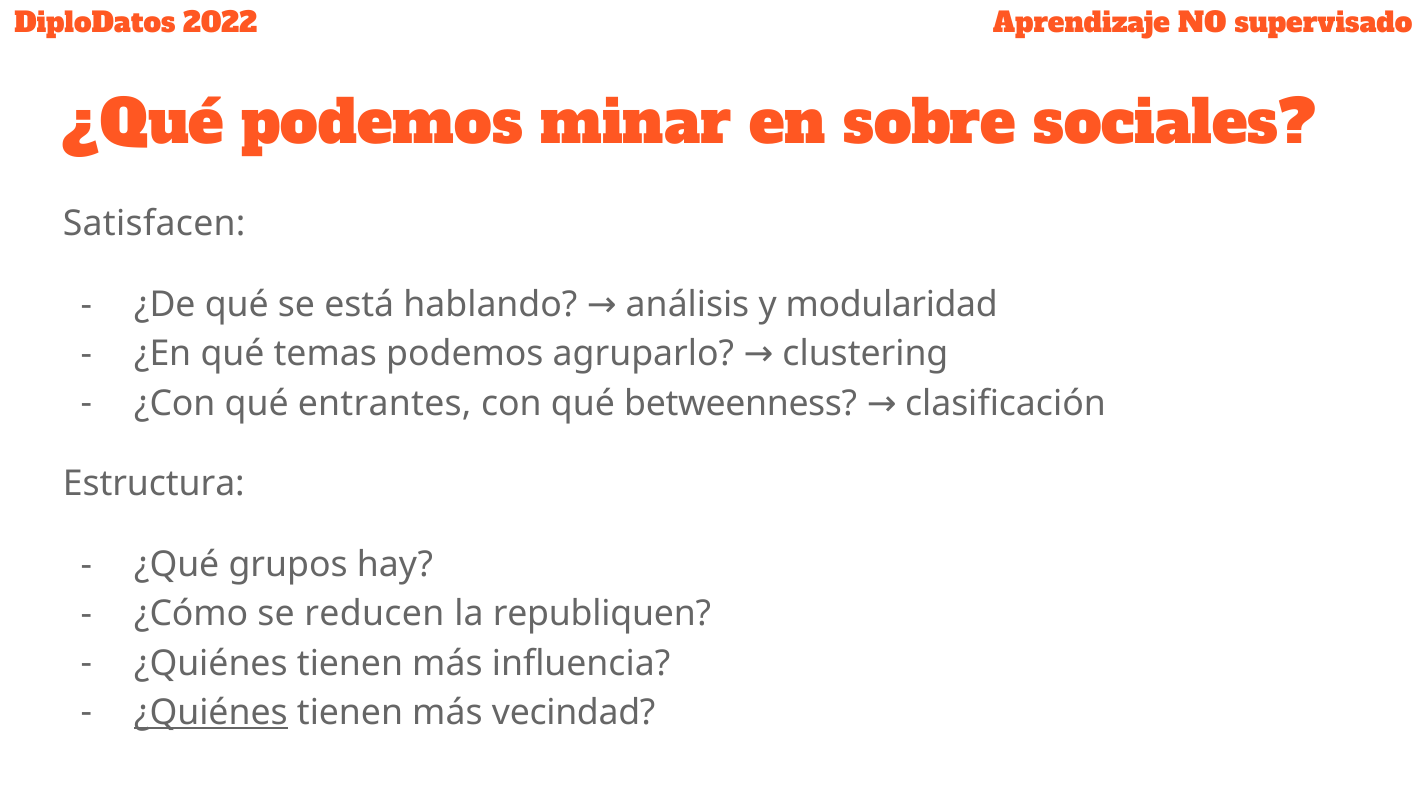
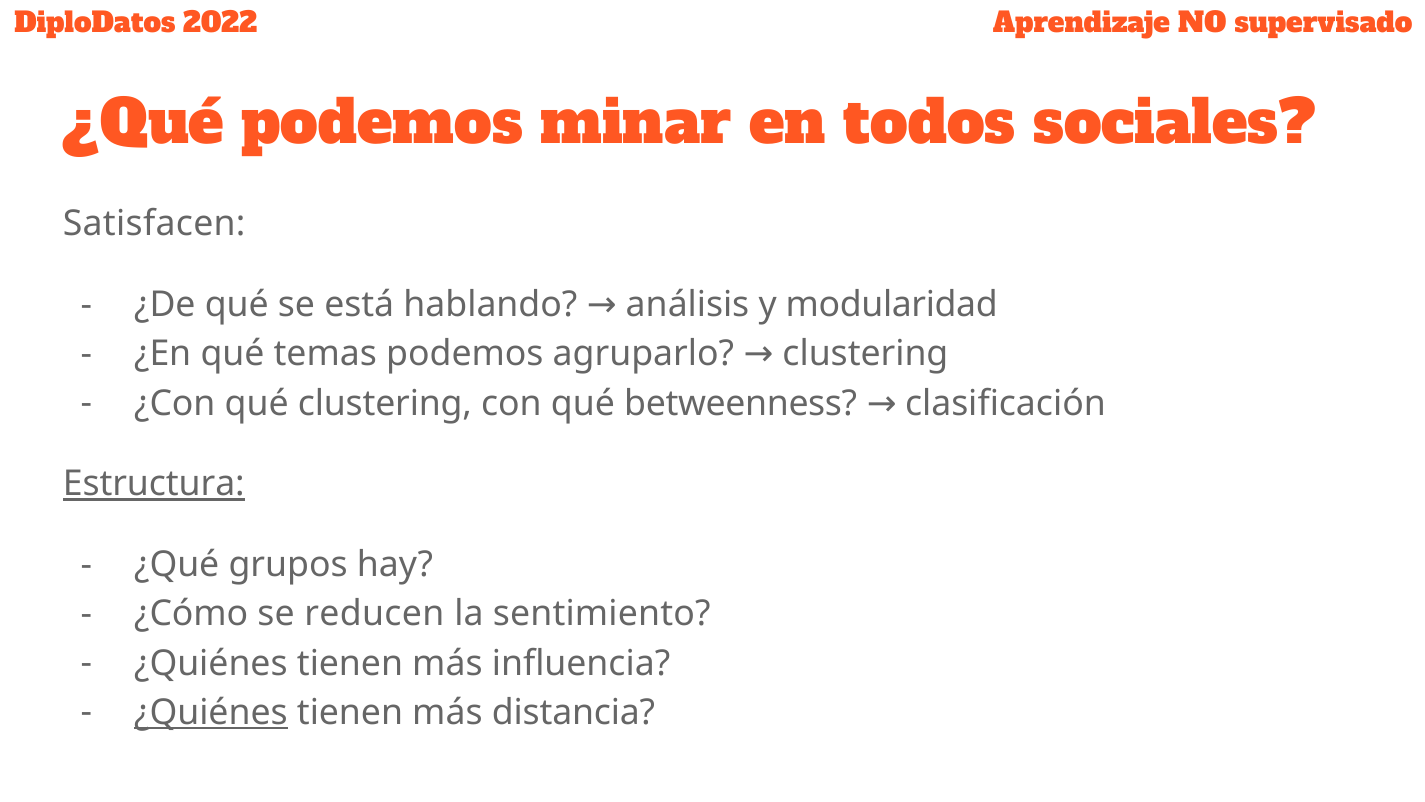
sobre: sobre -> todos
qué entrantes: entrantes -> clustering
Estructura underline: none -> present
republiquen: republiquen -> sentimiento
vecindad: vecindad -> distancia
